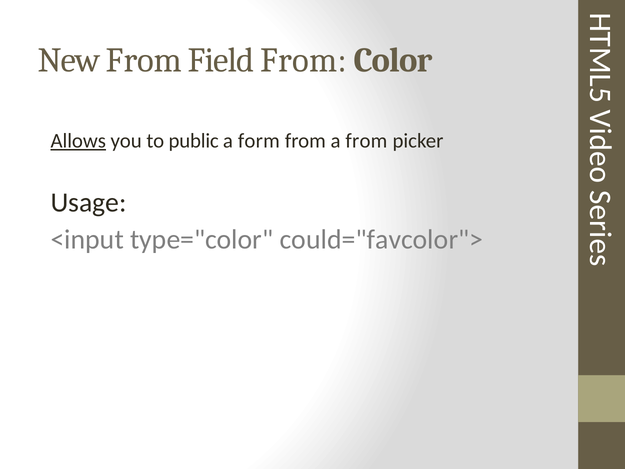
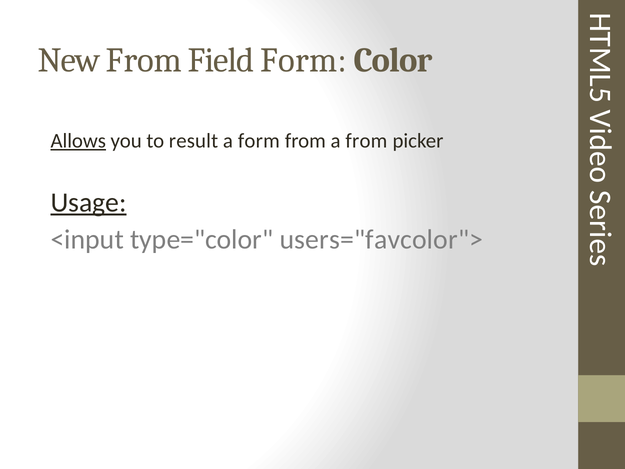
Field From: From -> Form
public: public -> result
Usage underline: none -> present
could="favcolor">: could="favcolor"> -> users="favcolor">
